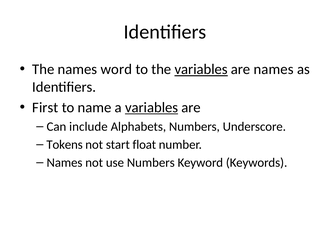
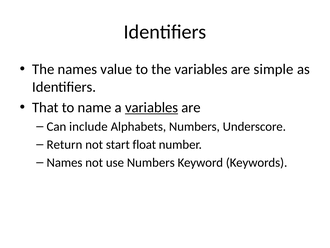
word: word -> value
variables at (201, 69) underline: present -> none
are names: names -> simple
First: First -> That
Tokens: Tokens -> Return
